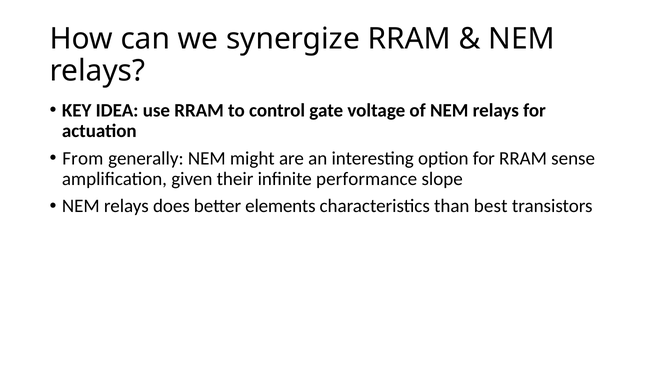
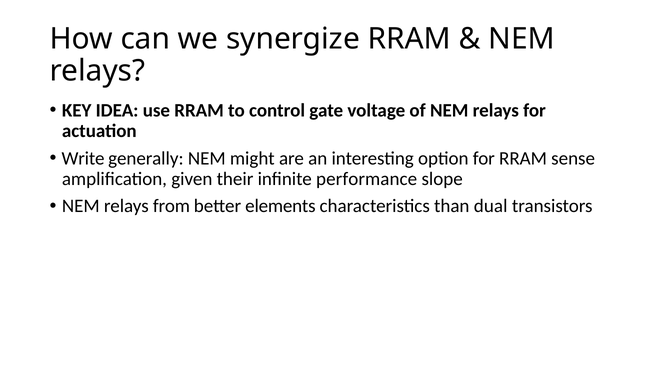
From: From -> Write
does: does -> from
best: best -> dual
